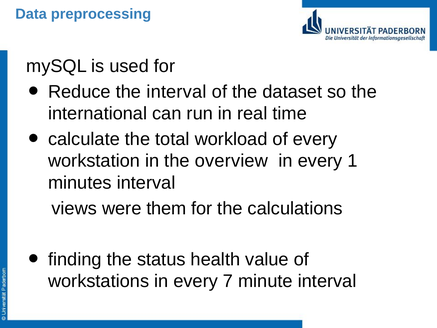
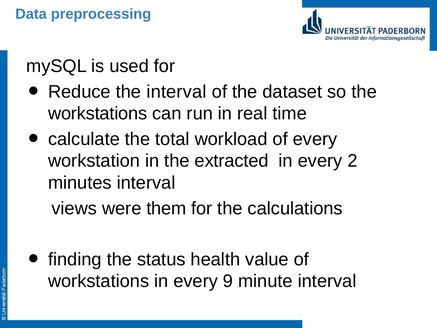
international at (98, 113): international -> workstations
overview: overview -> extracted
1: 1 -> 2
7: 7 -> 9
